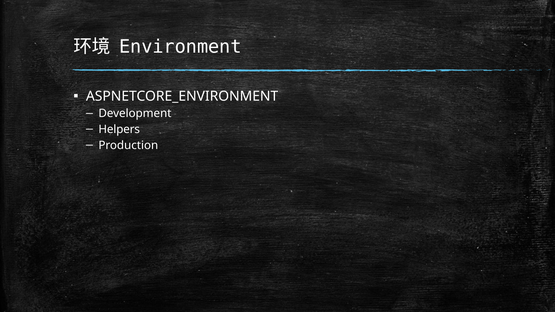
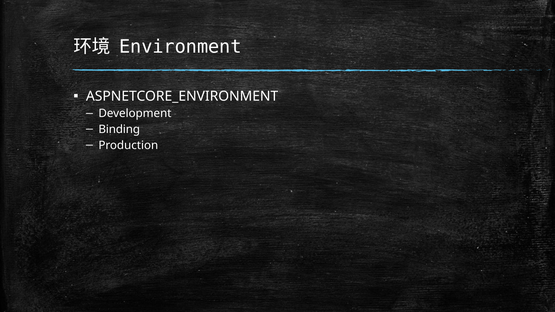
Helpers: Helpers -> Binding
